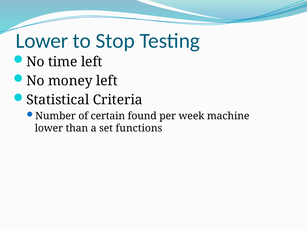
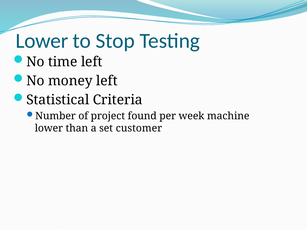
certain: certain -> project
functions: functions -> customer
